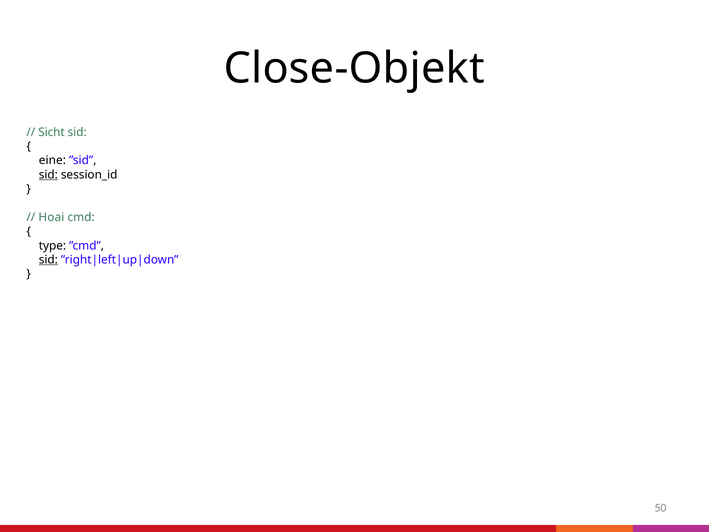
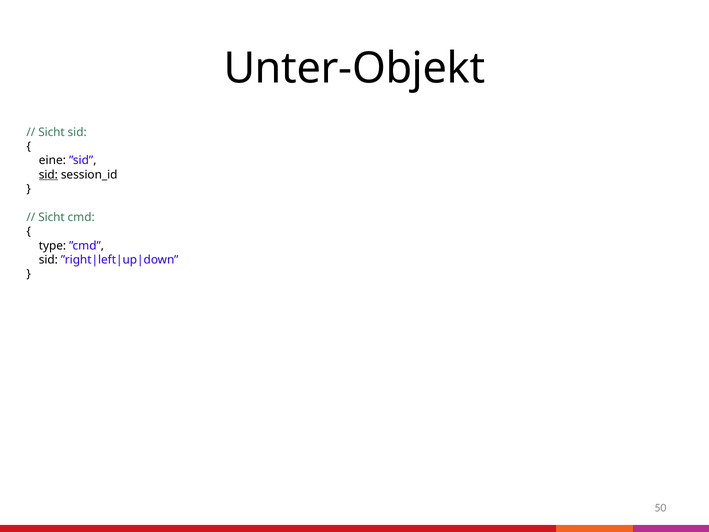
Close-Objekt: Close-Objekt -> Unter-Objekt
Hoai at (51, 217): Hoai -> Sicht
sid at (48, 260) underline: present -> none
